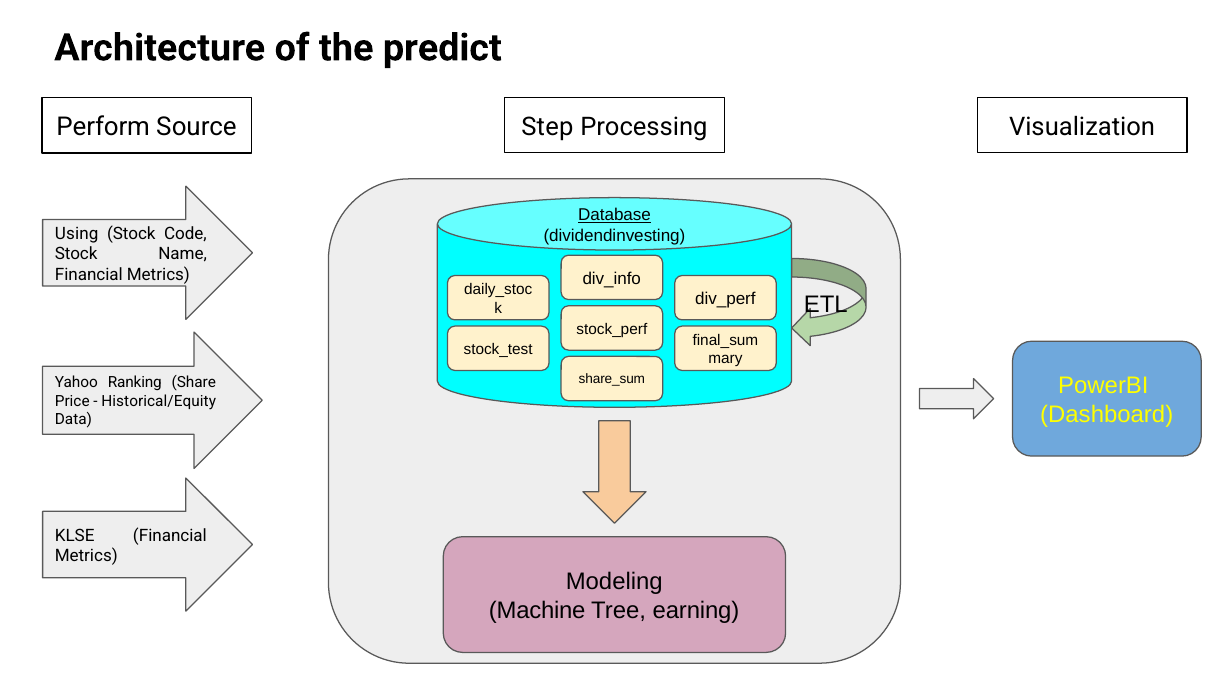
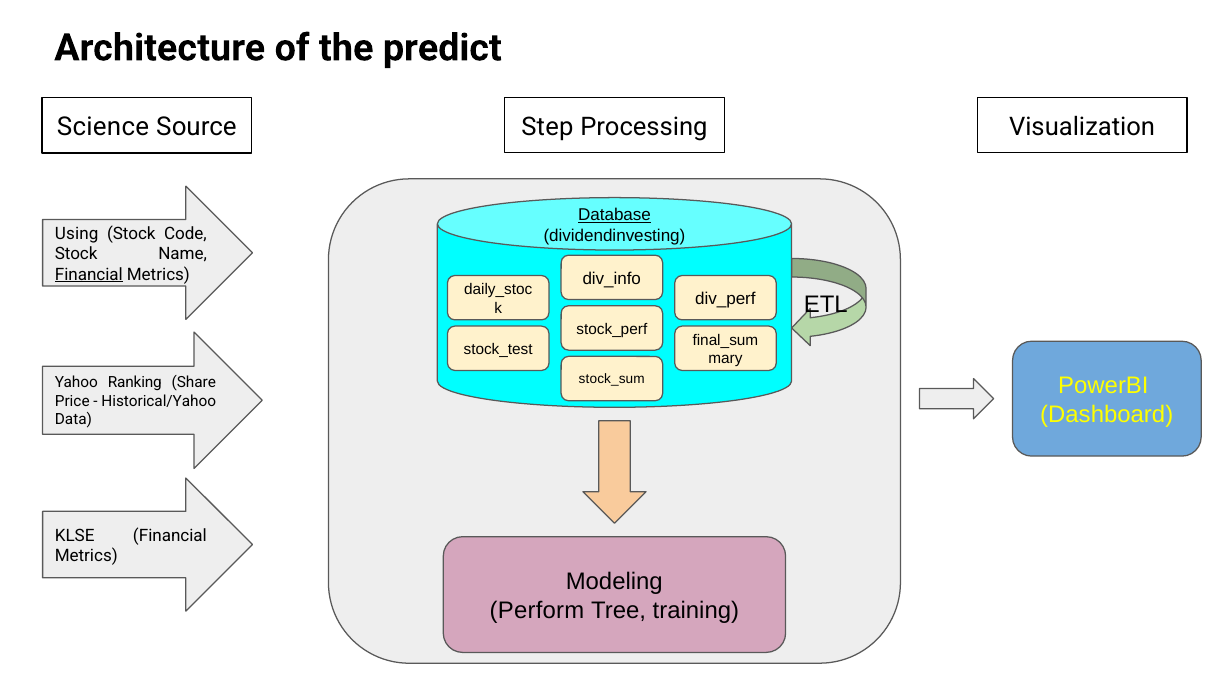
Perform: Perform -> Science
Financial at (89, 275) underline: none -> present
share_sum: share_sum -> stock_sum
Historical/Equity: Historical/Equity -> Historical/Yahoo
Machine: Machine -> Perform
earning: earning -> training
